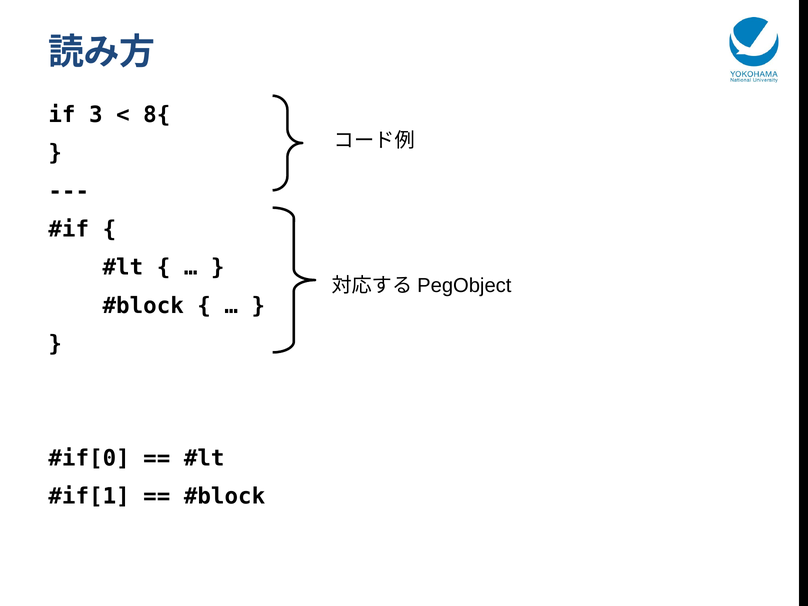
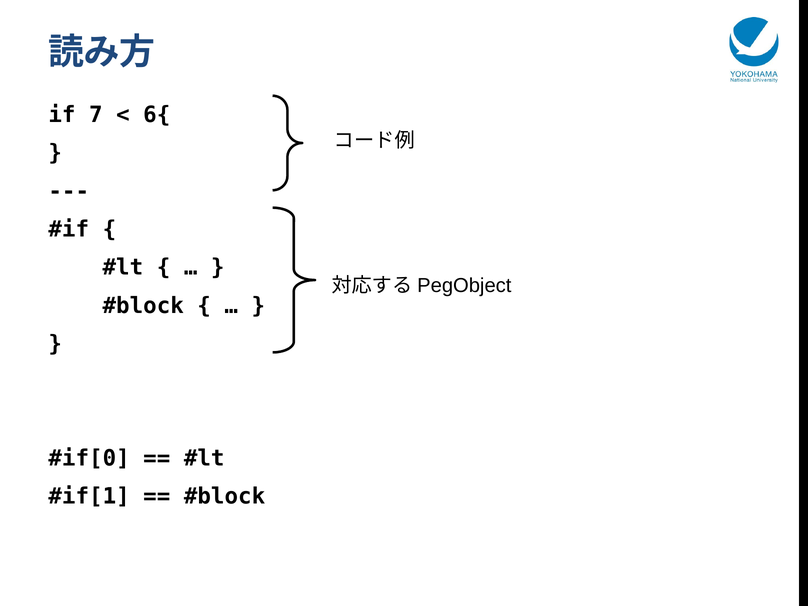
3: 3 -> 7
8{: 8{ -> 6{
